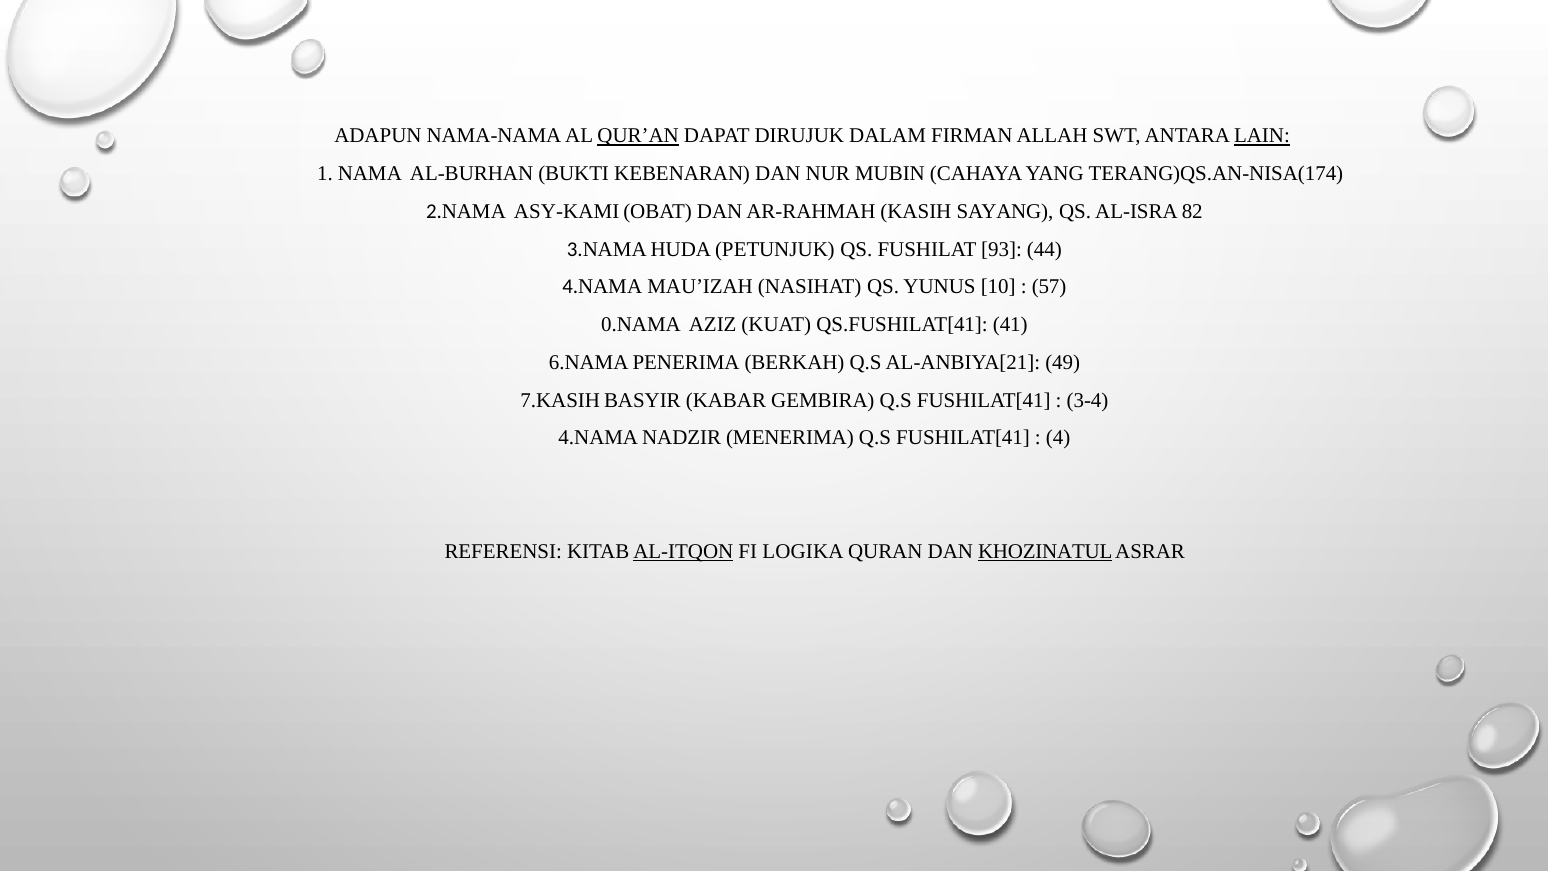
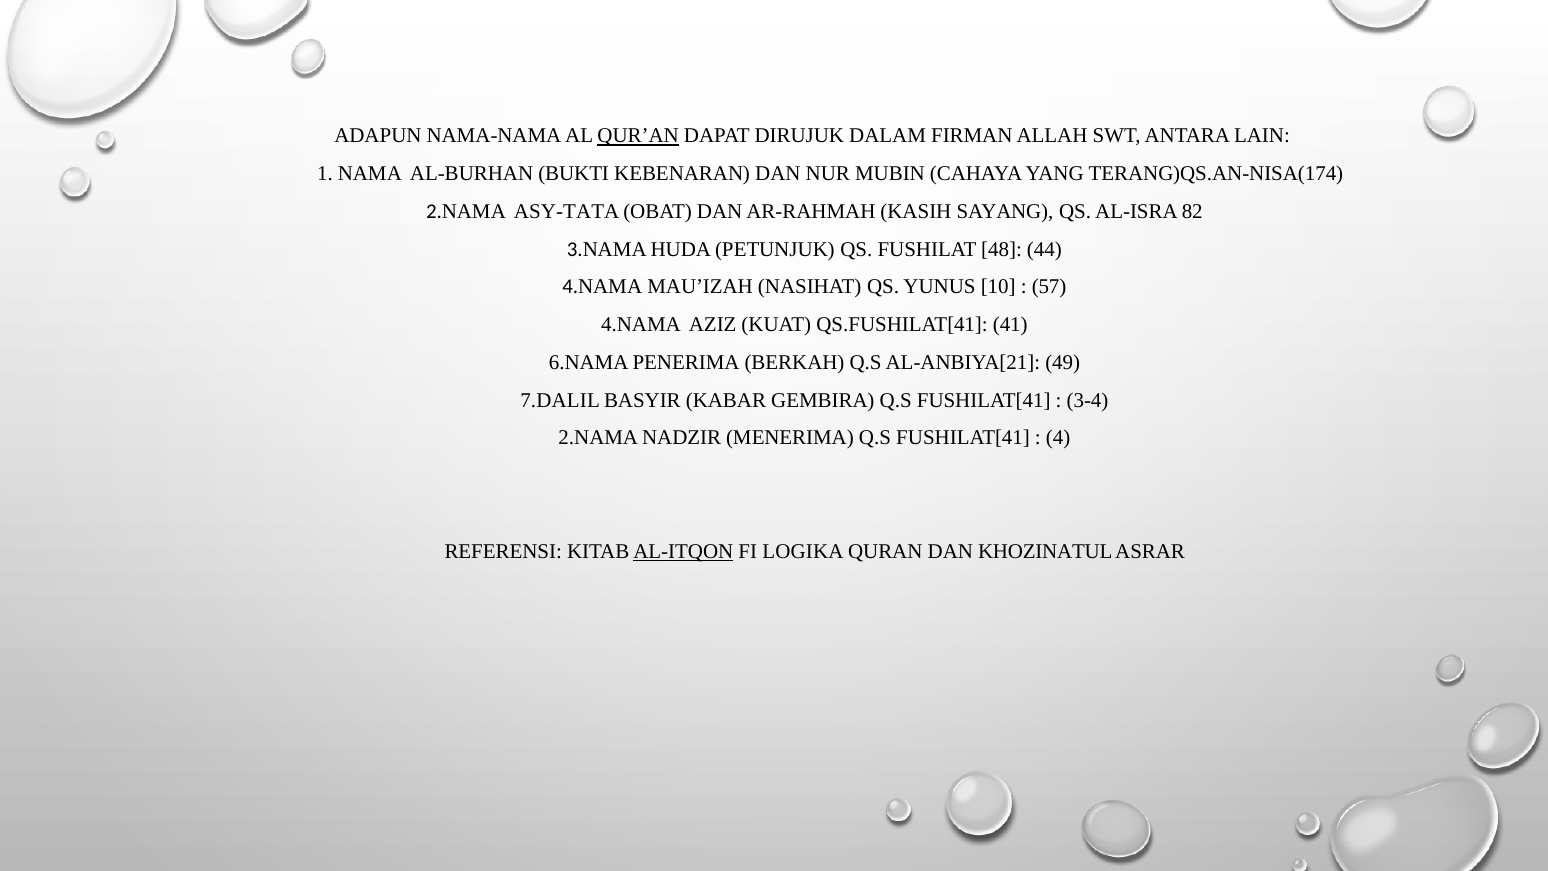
LAIN underline: present -> none
ASY-KAMI: ASY-KAMI -> ASY-TATA
93: 93 -> 48
0.NAMA at (641, 325): 0.NAMA -> 4.NAMA
7.KASIH: 7.KASIH -> 7.DALIL
4.NAMA at (598, 438): 4.NAMA -> 2.NAMA
KHOZINATUL underline: present -> none
